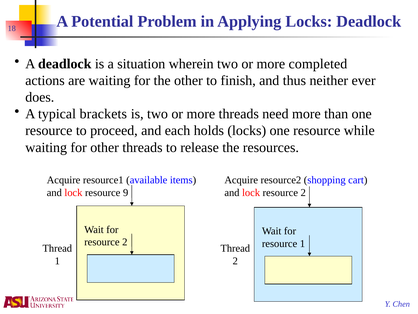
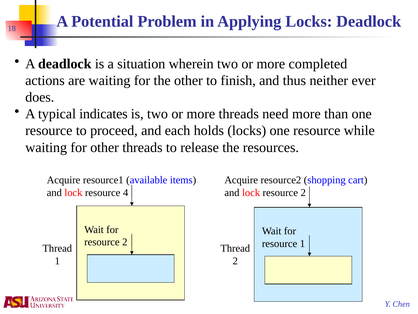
brackets: brackets -> indicates
9: 9 -> 4
